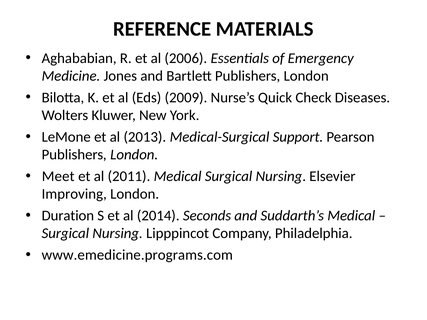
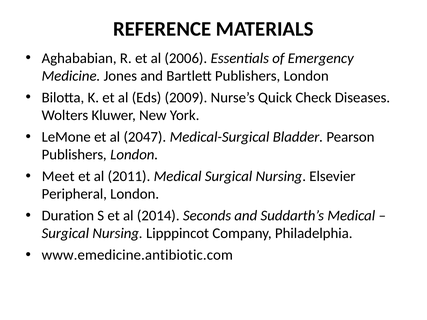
2013: 2013 -> 2047
Support: Support -> Bladder
Improving: Improving -> Peripheral
www.emedicine.programs.com: www.emedicine.programs.com -> www.emedicine.antibiotic.com
